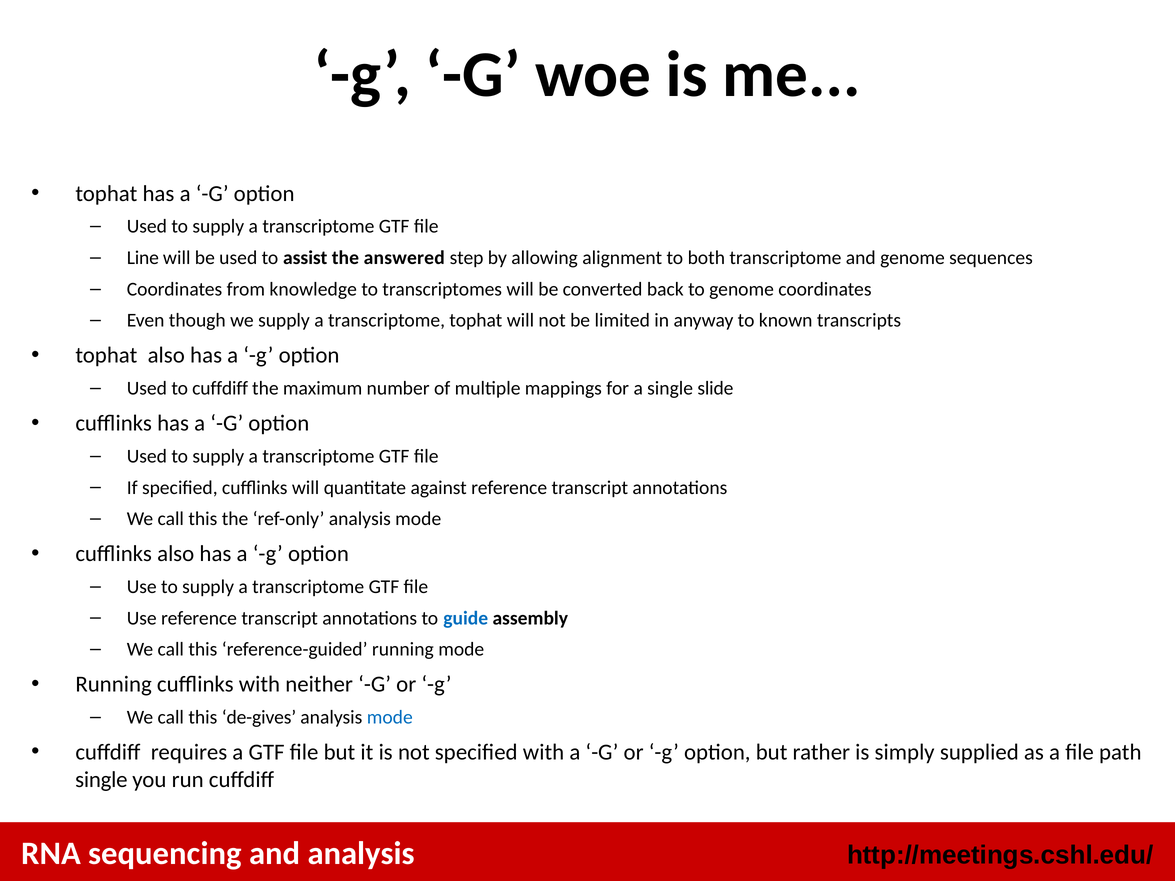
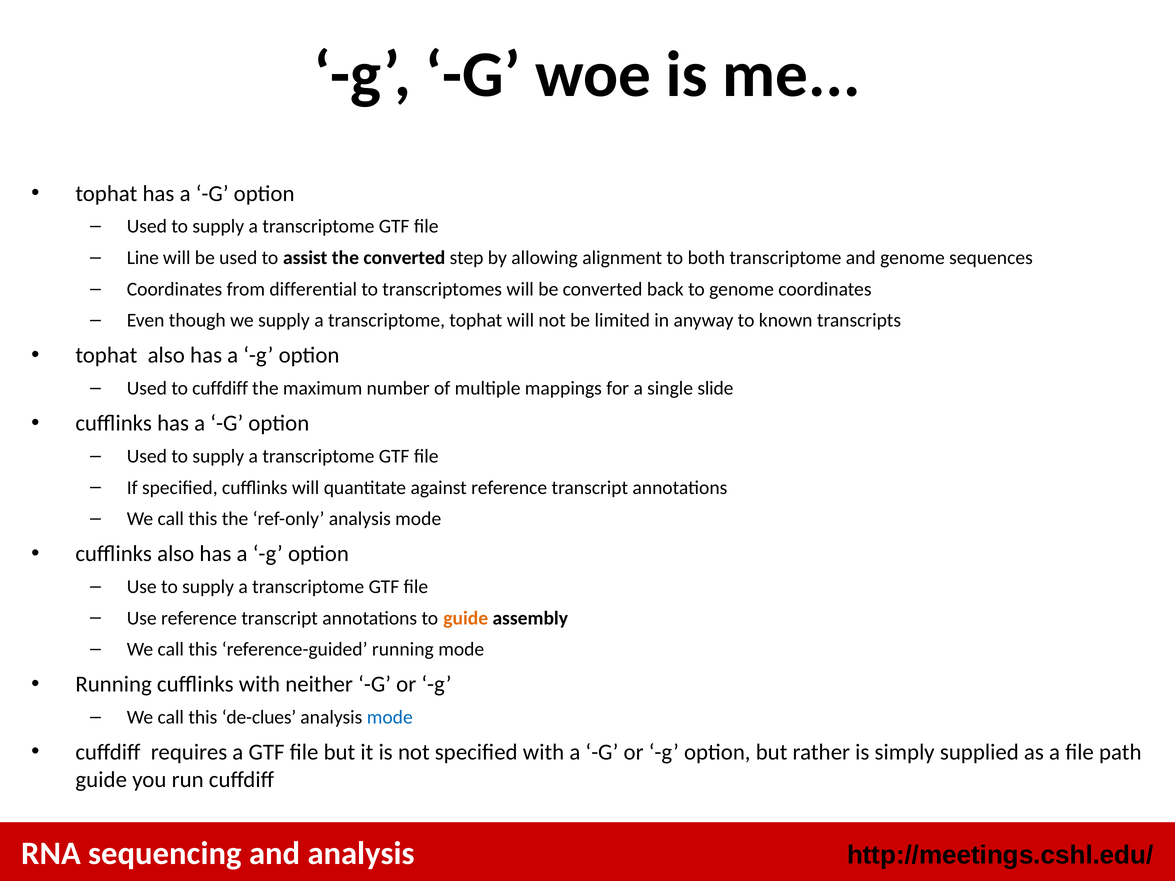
the answered: answered -> converted
knowledge: knowledge -> differential
guide at (466, 618) colour: blue -> orange
de-gives: de-gives -> de-clues
single at (101, 780): single -> guide
